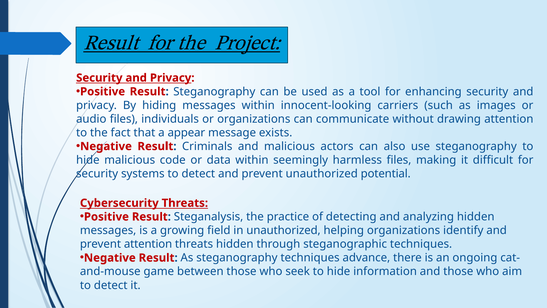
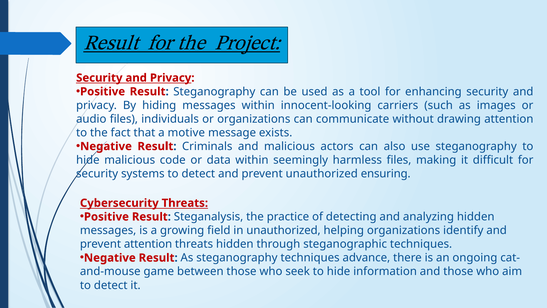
appear: appear -> motive
potential: potential -> ensuring
